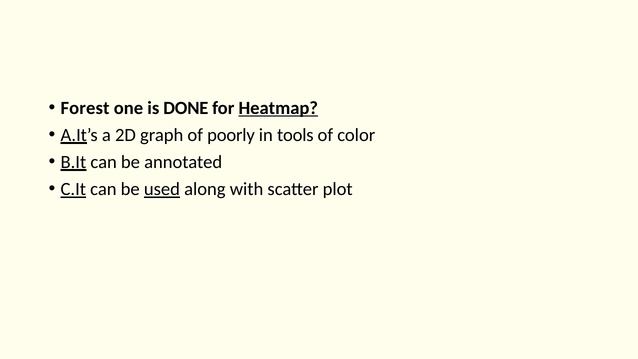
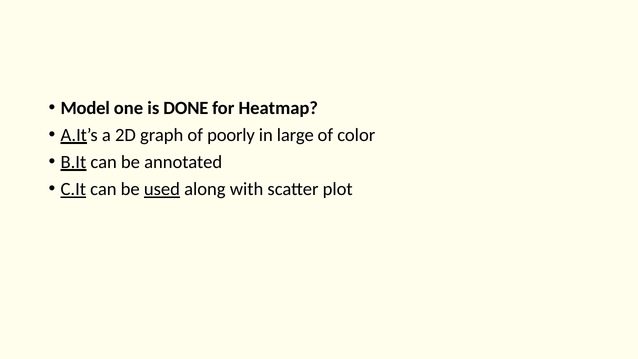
Forest: Forest -> Model
Heatmap underline: present -> none
tools: tools -> large
